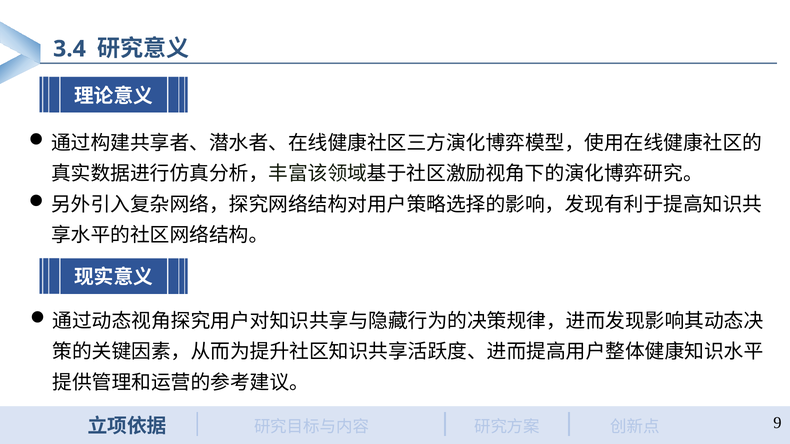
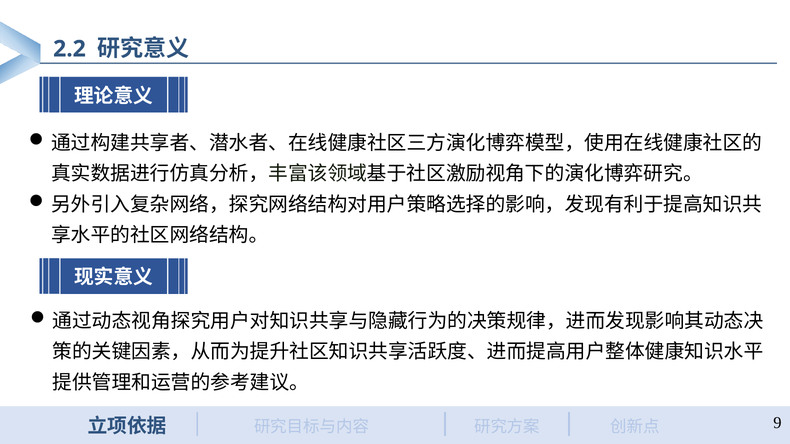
3.4: 3.4 -> 2.2
